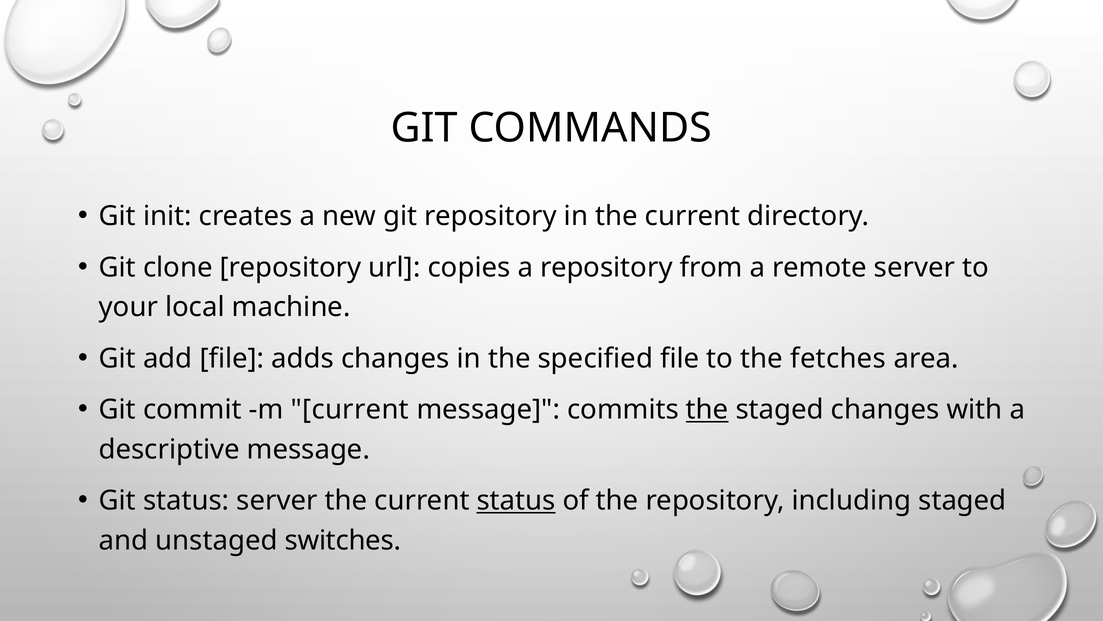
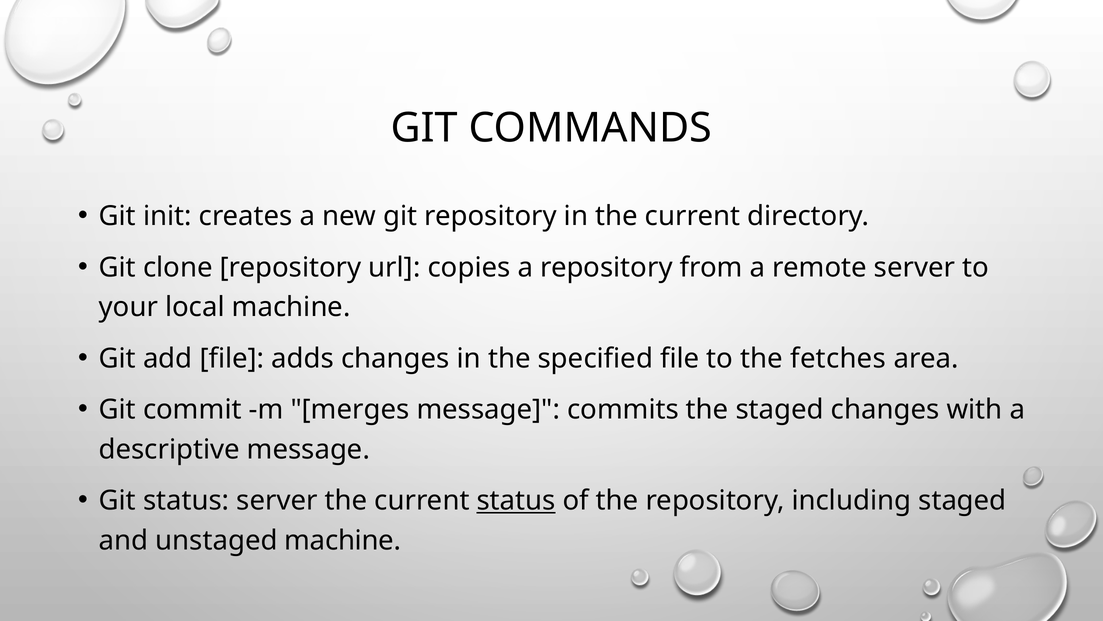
m current: current -> merges
the at (707, 409) underline: present -> none
unstaged switches: switches -> machine
